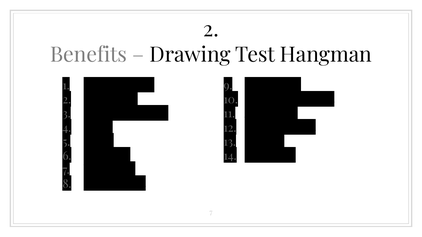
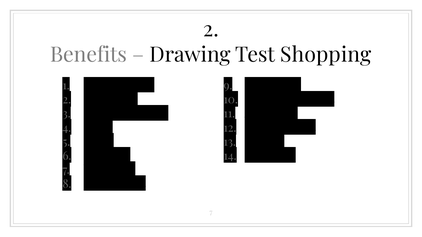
Test Hangman: Hangman -> Shopping
